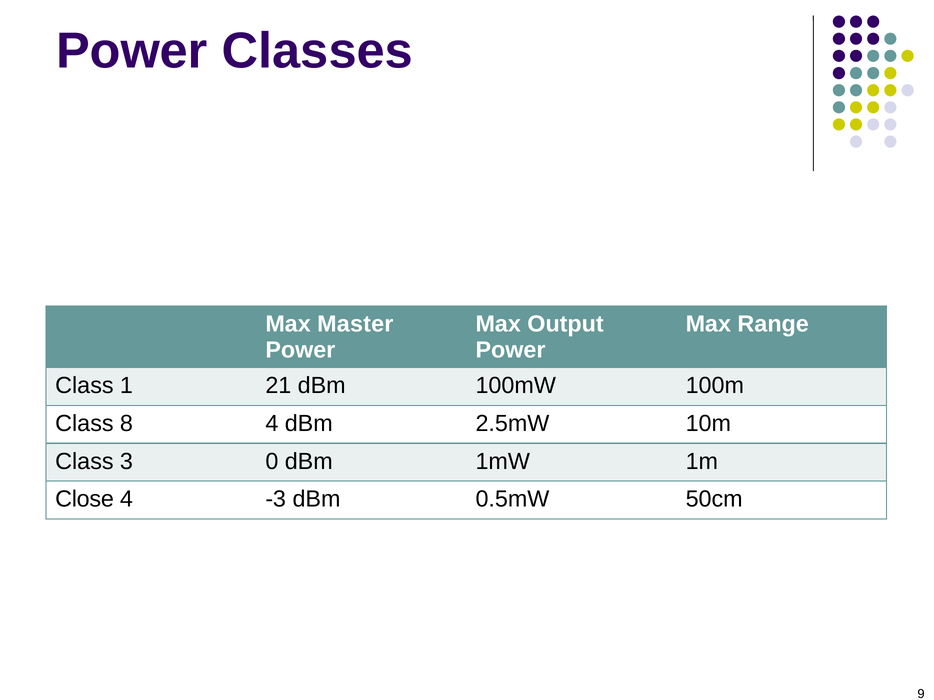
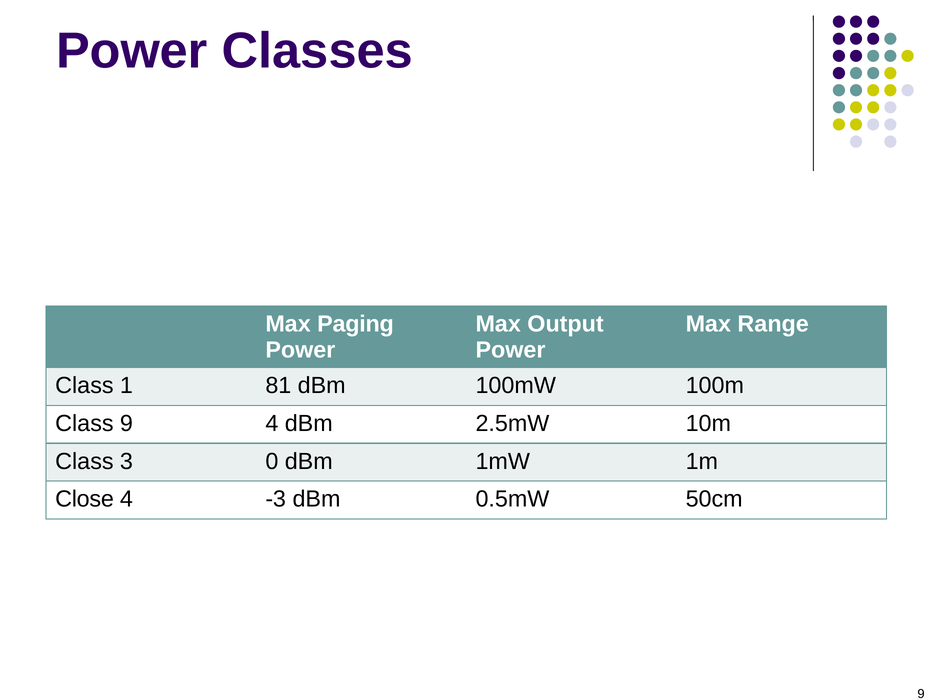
Master: Master -> Paging
21: 21 -> 81
Class 8: 8 -> 9
